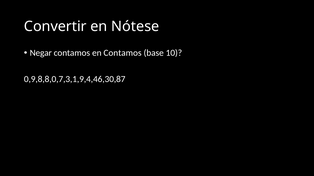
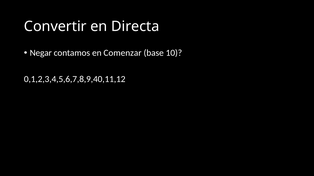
Nótese: Nótese -> Directa
en Contamos: Contamos -> Comenzar
0,9,8,8,0,7,3,1,9,4,46,30,87: 0,9,8,8,0,7,3,1,9,4,46,30,87 -> 0,1,2,3,4,5,6,7,8,9,40,11,12
